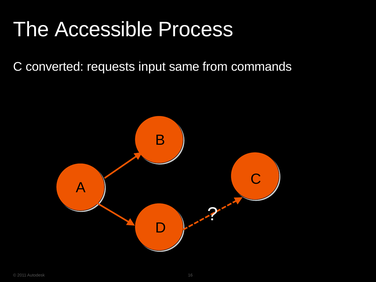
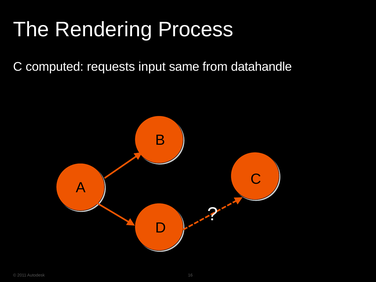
Accessible: Accessible -> Rendering
converted: converted -> computed
commands: commands -> datahandle
